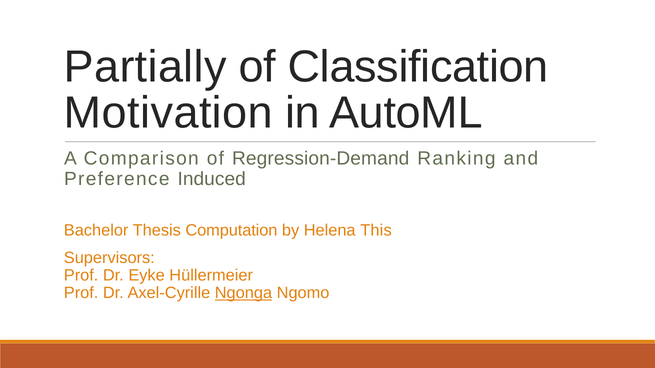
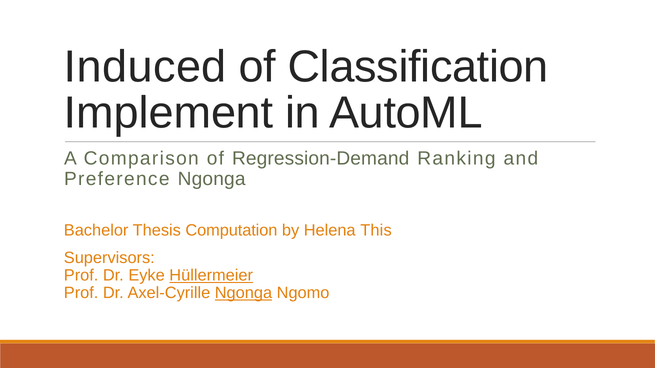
Partially: Partially -> Induced
Motivation: Motivation -> Implement
Preference Induced: Induced -> Ngonga
Hüllermeier underline: none -> present
